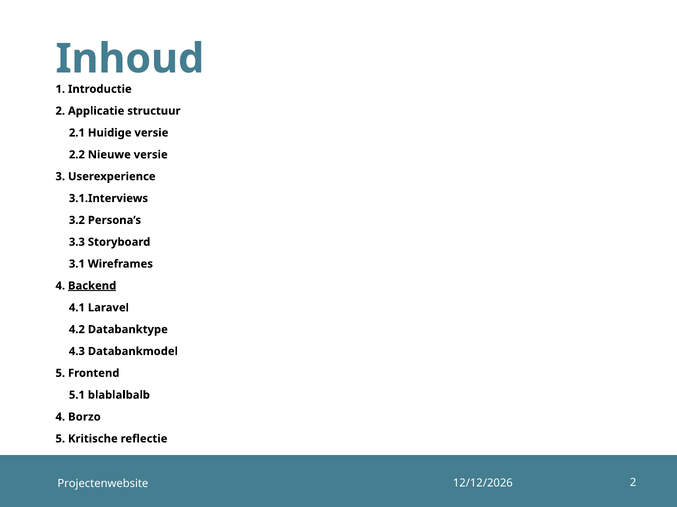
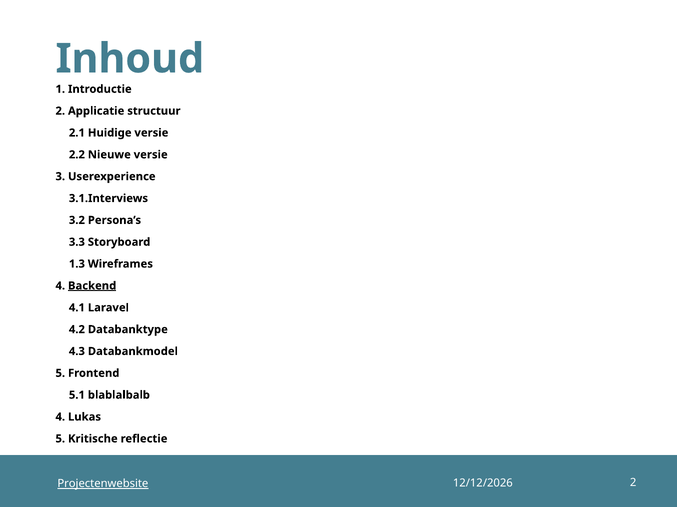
3.1: 3.1 -> 1.3
Borzo: Borzo -> Lukas
Projectenwebsite underline: none -> present
